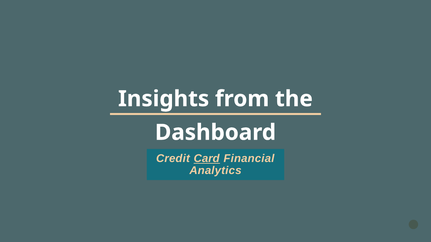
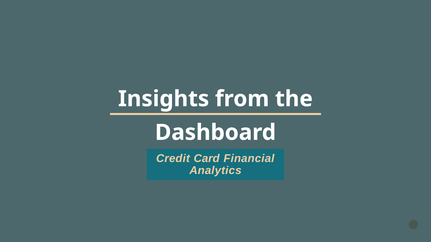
Card underline: present -> none
